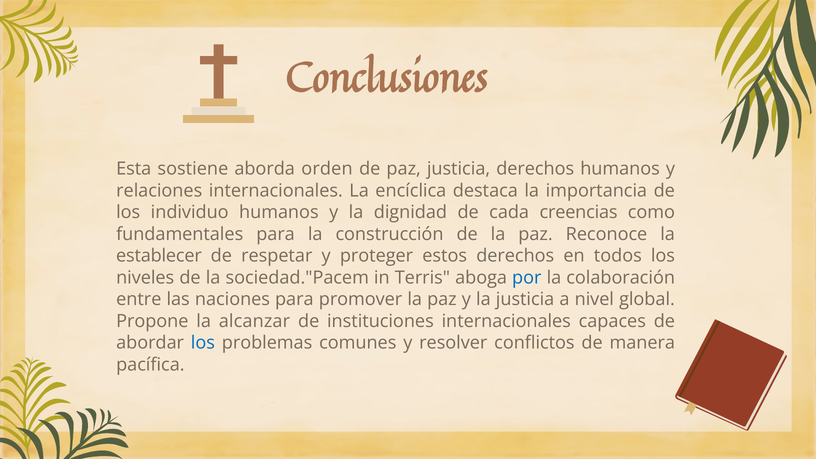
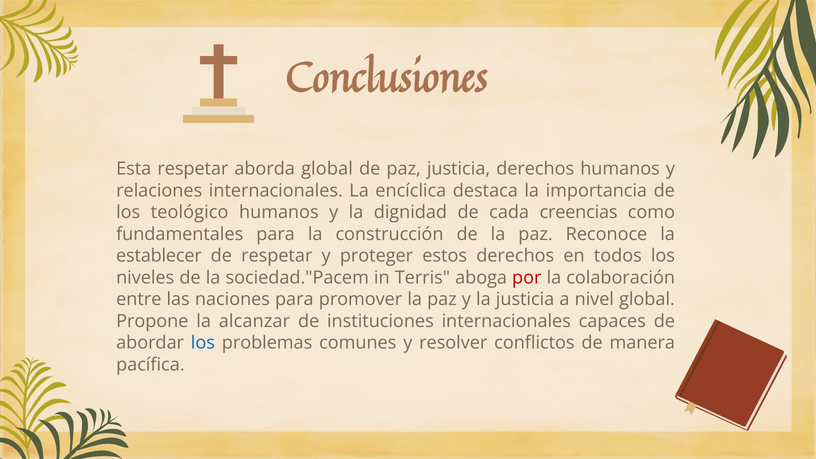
Esta sostiene: sostiene -> respetar
aborda orden: orden -> global
individuo: individuo -> teológico
por colour: blue -> red
